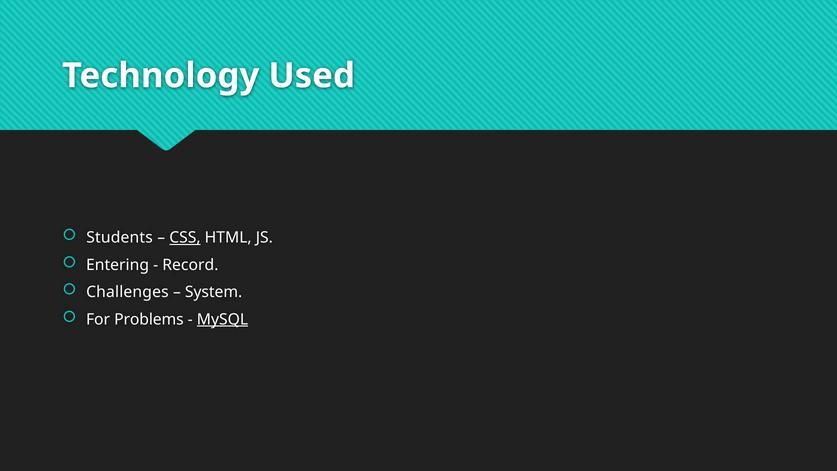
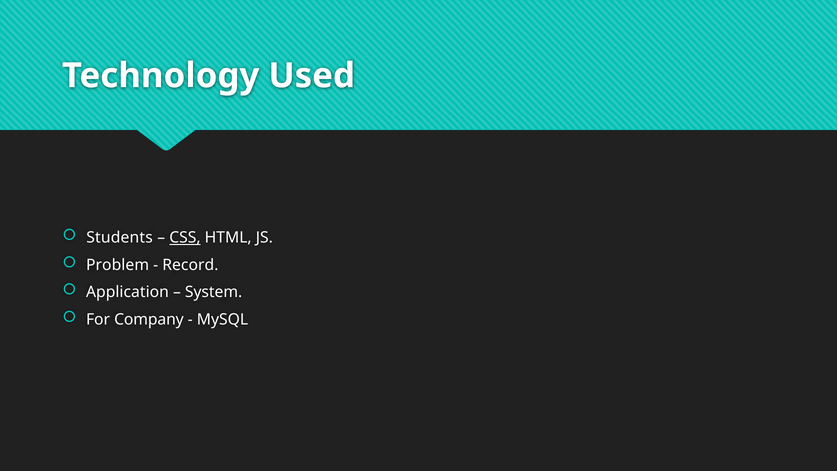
Entering: Entering -> Problem
Challenges: Challenges -> Application
Problems: Problems -> Company
MySQL underline: present -> none
